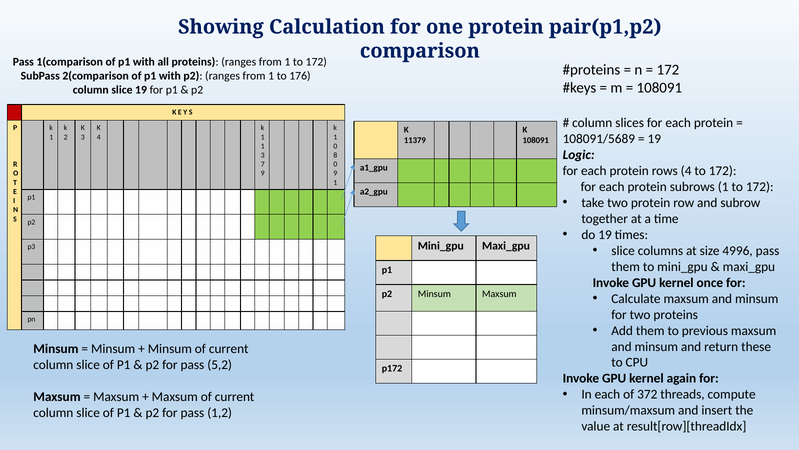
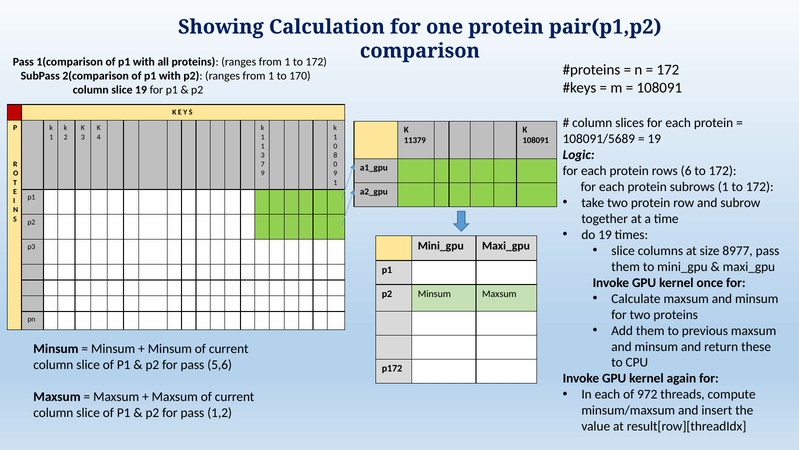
176: 176 -> 170
rows 4: 4 -> 6
4996: 4996 -> 8977
5,2: 5,2 -> 5,6
372: 372 -> 972
